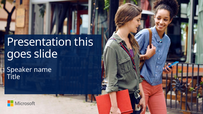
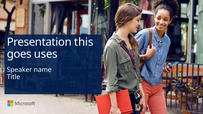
slide: slide -> uses
